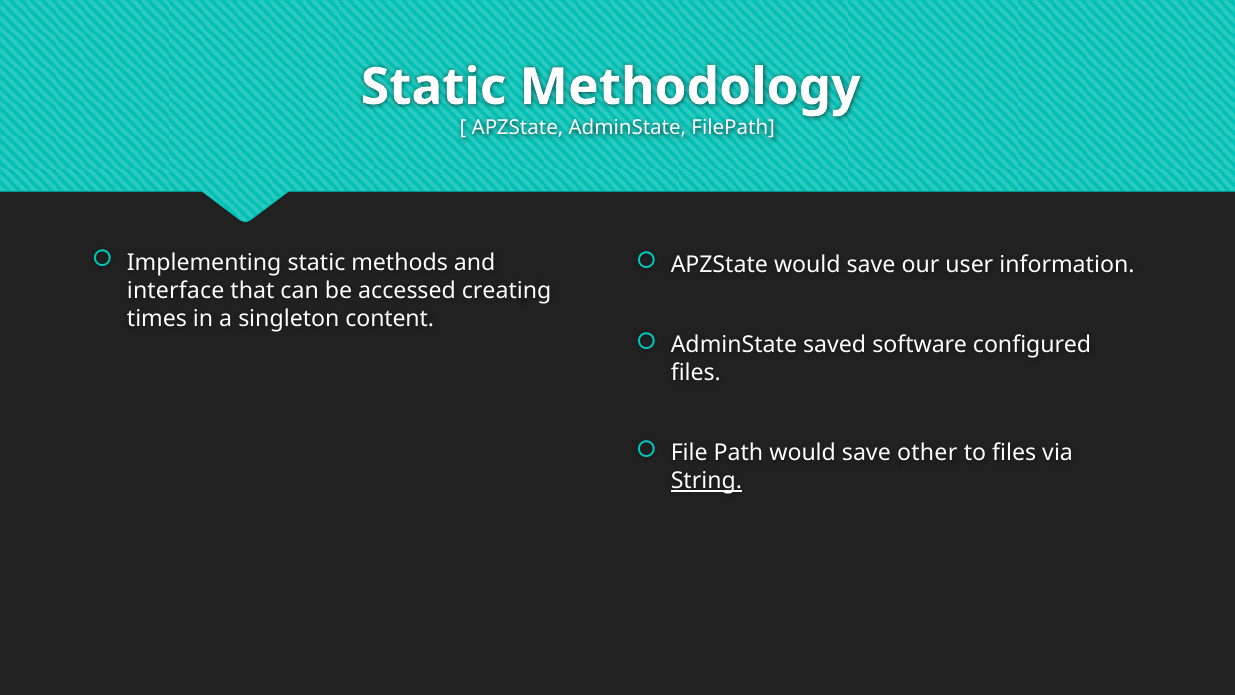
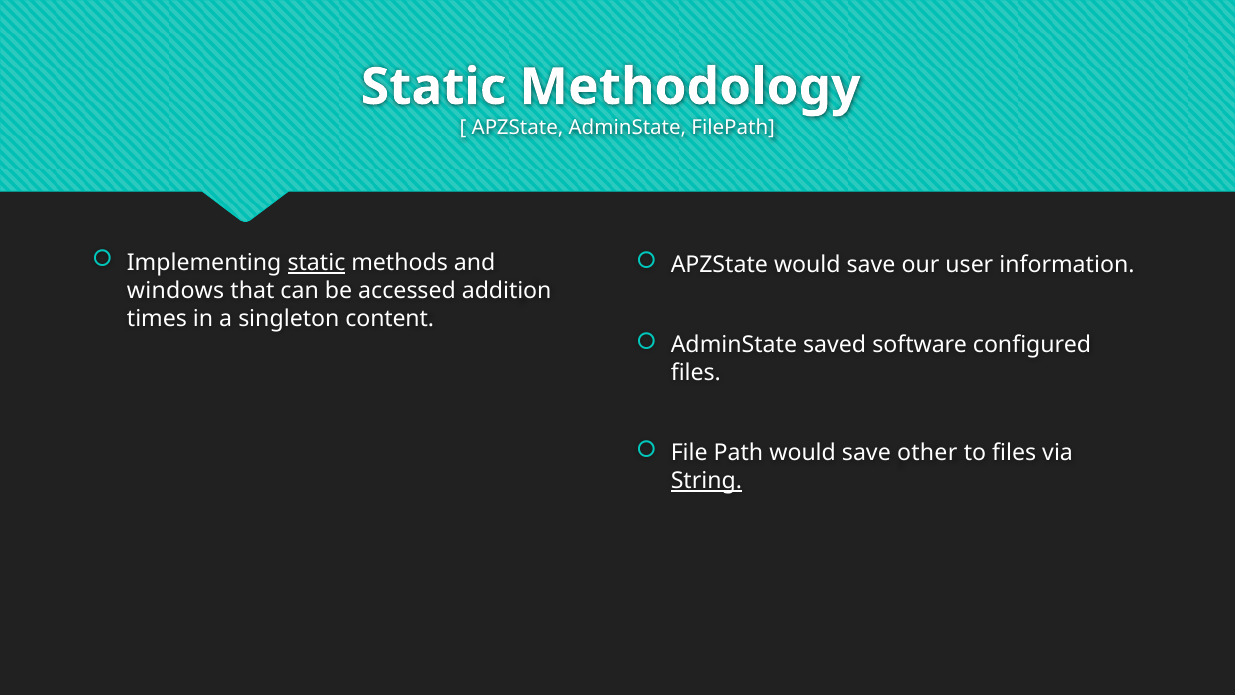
static at (316, 263) underline: none -> present
interface: interface -> windows
creating: creating -> addition
